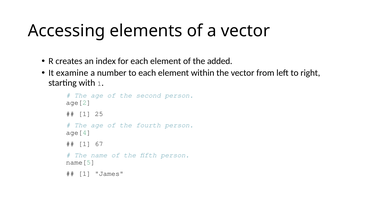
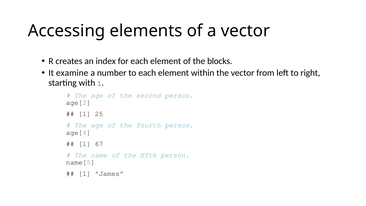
added: added -> blocks
